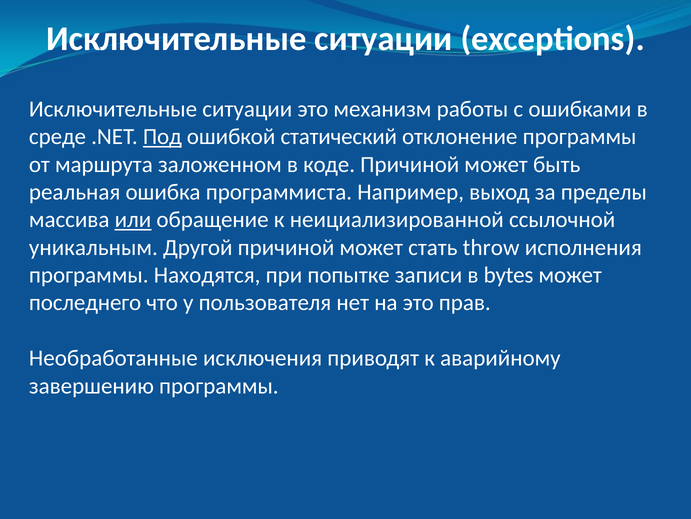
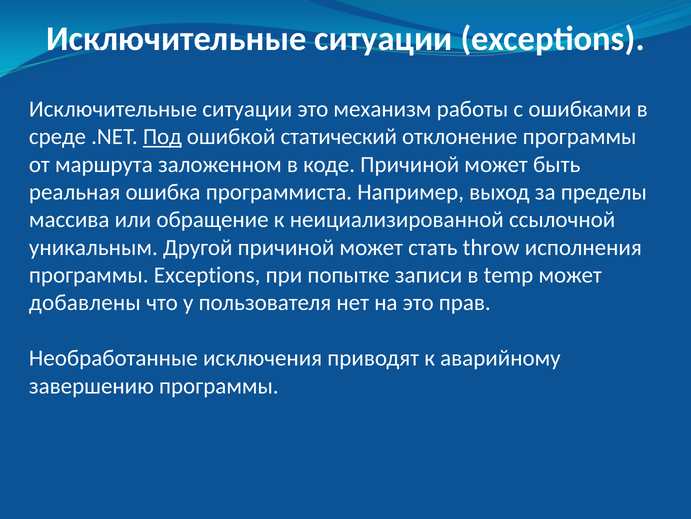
или underline: present -> none
программы Находятся: Находятся -> Exceptions
bytes: bytes -> temp
последнего: последнего -> добавлены
